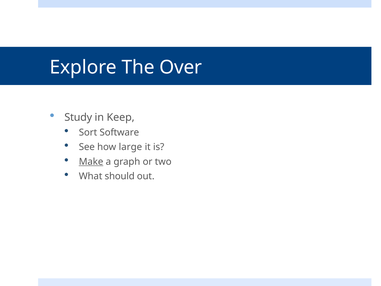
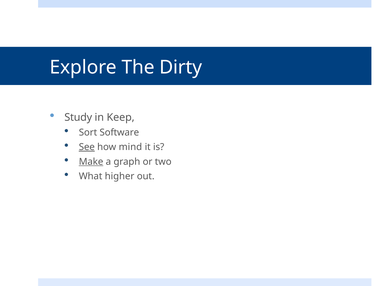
Over: Over -> Dirty
See underline: none -> present
large: large -> mind
should: should -> higher
